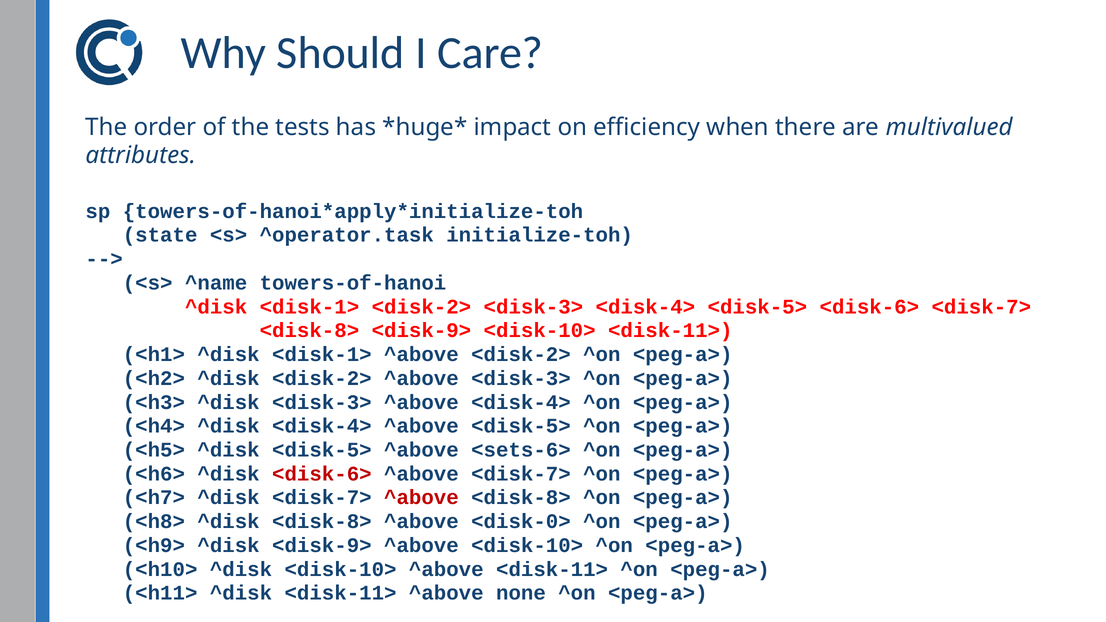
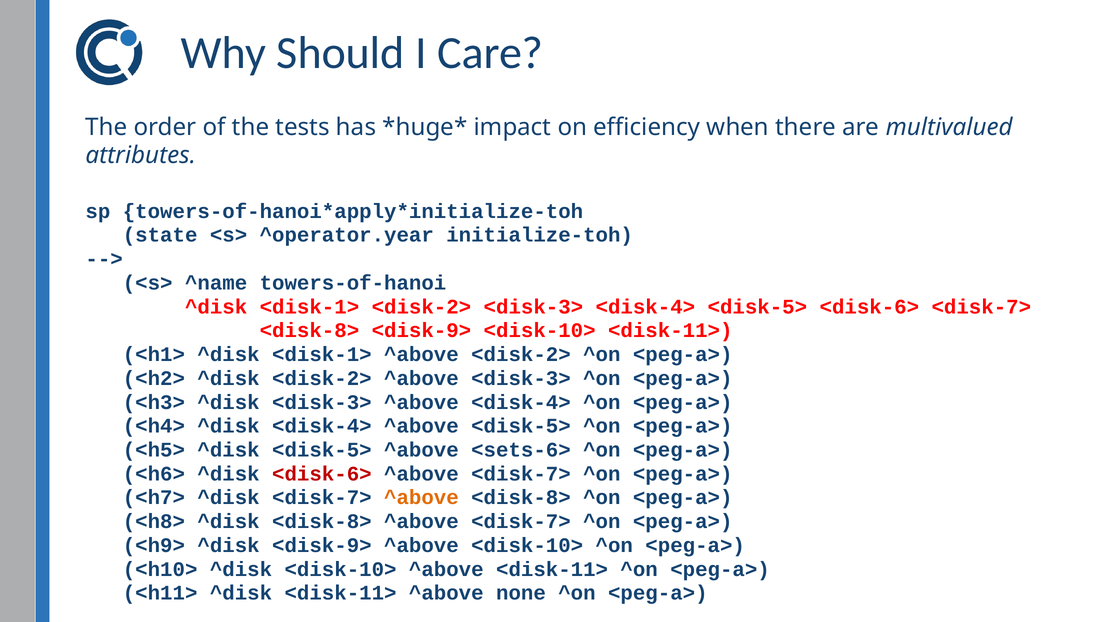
^operator.task: ^operator.task -> ^operator.year
^above at (421, 498) colour: red -> orange
<disk-8> ^above <disk-0>: <disk-0> -> <disk-7>
